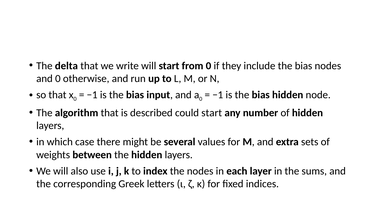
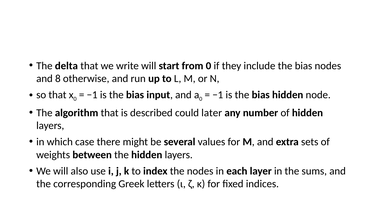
and 0: 0 -> 8
could start: start -> later
